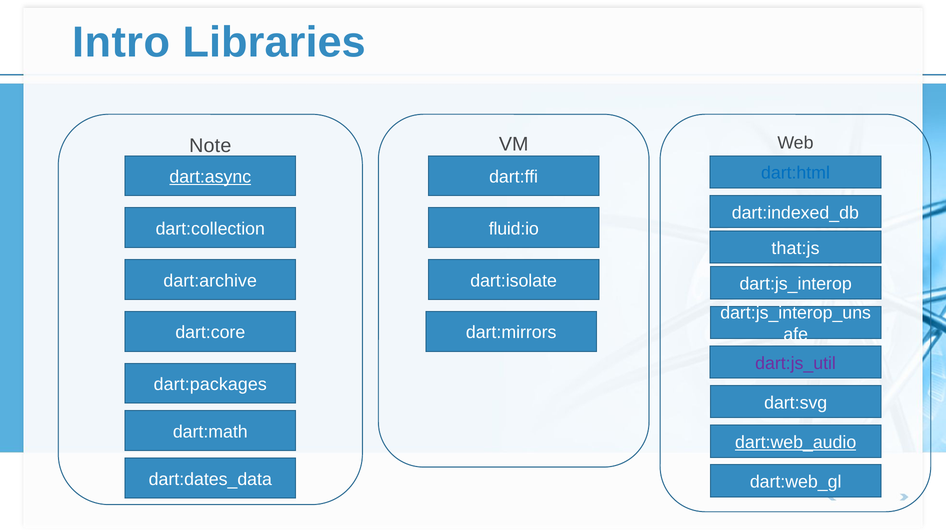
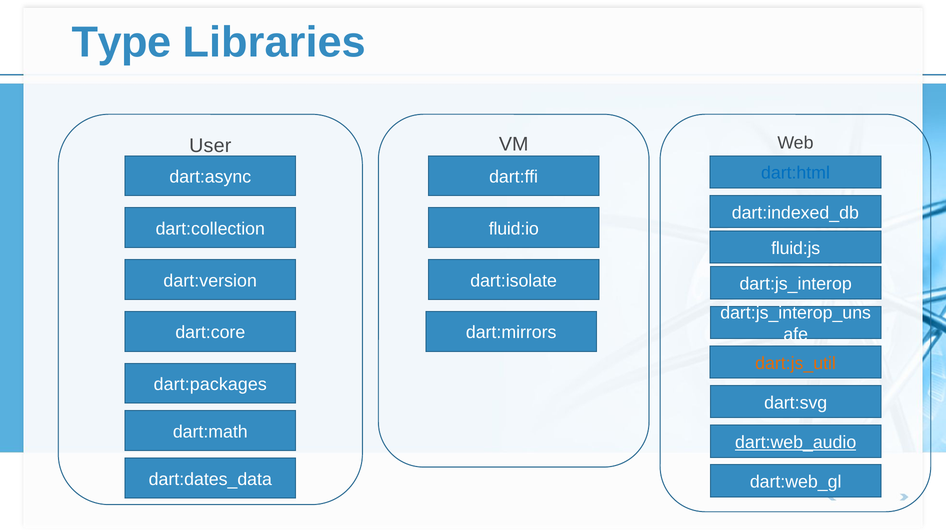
Intro: Intro -> Type
Note: Note -> User
dart:async underline: present -> none
that:js: that:js -> fluid:js
dart:archive: dart:archive -> dart:version
dart:js_util colour: purple -> orange
